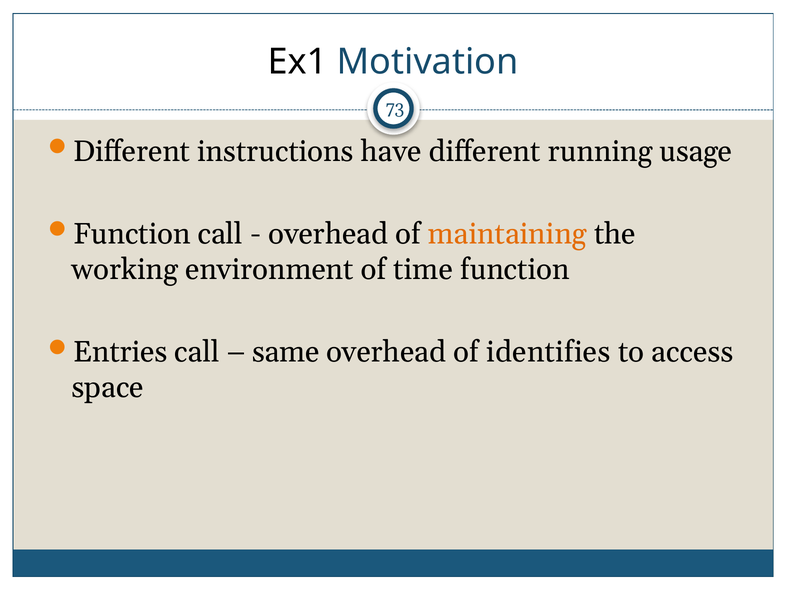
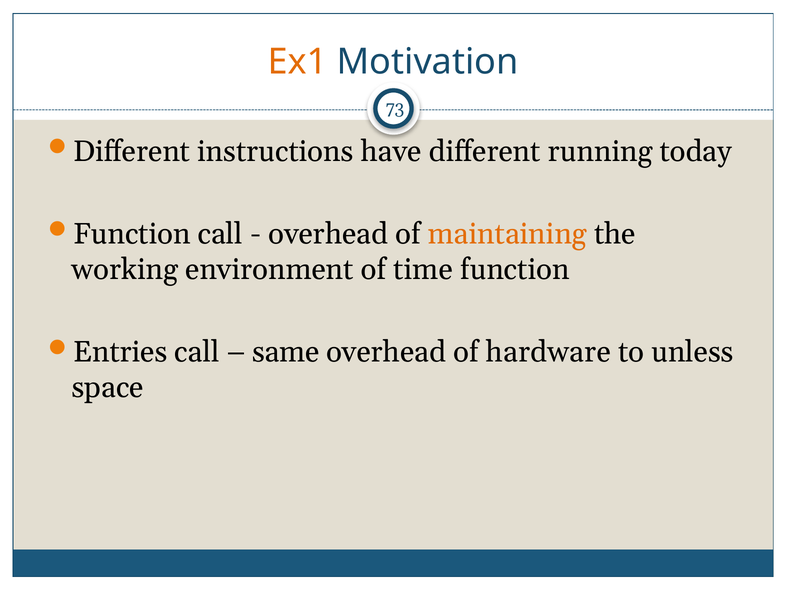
Ex1 colour: black -> orange
usage: usage -> today
identifies: identifies -> hardware
access: access -> unless
